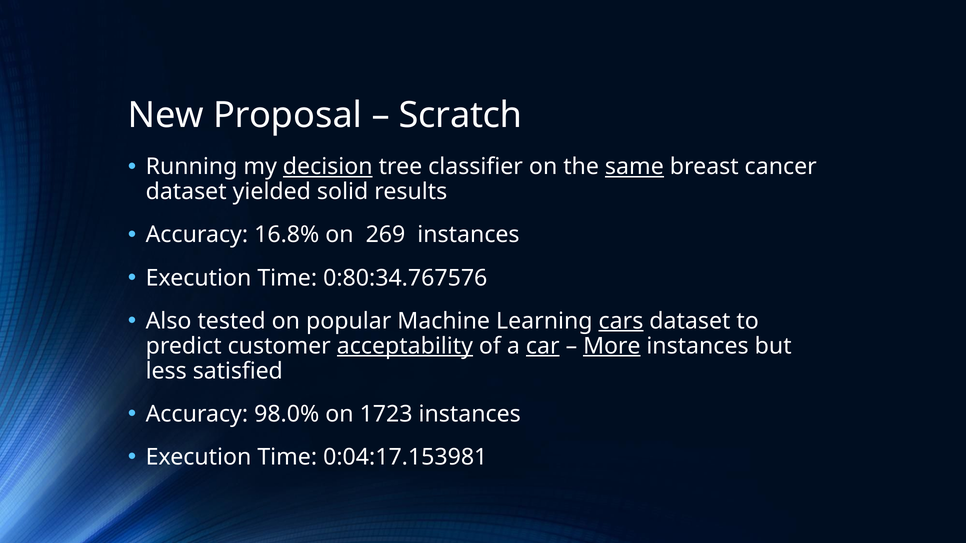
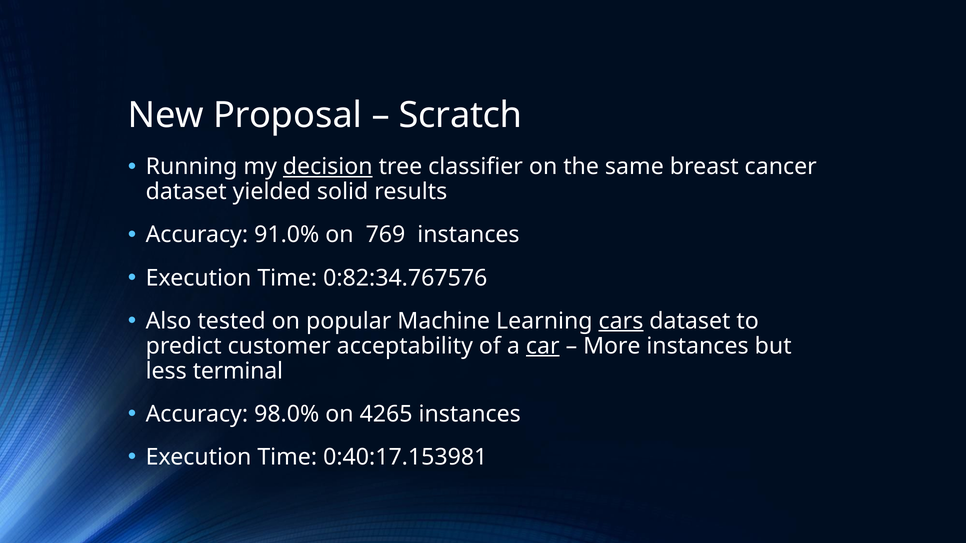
same underline: present -> none
16.8%: 16.8% -> 91.0%
269: 269 -> 769
0:80:34.767576: 0:80:34.767576 -> 0:82:34.767576
acceptability underline: present -> none
More underline: present -> none
satisfied: satisfied -> terminal
1723: 1723 -> 4265
0:04:17.153981: 0:04:17.153981 -> 0:40:17.153981
